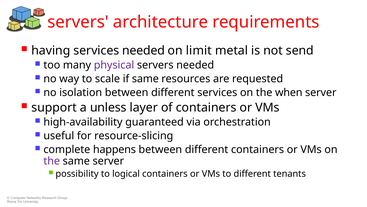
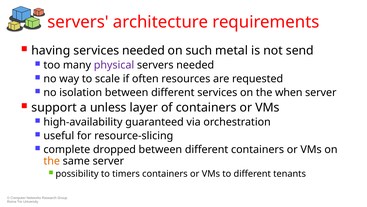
limit: limit -> such
if same: same -> often
happens: happens -> dropped
the at (52, 161) colour: purple -> orange
logical: logical -> timers
